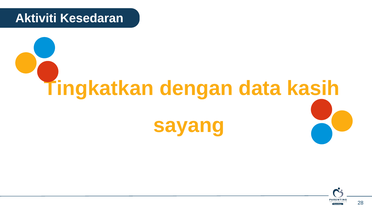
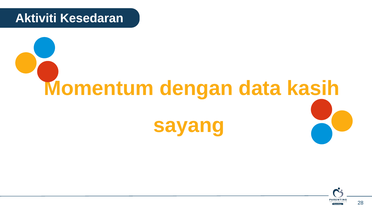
Tingkatkan: Tingkatkan -> Momentum
